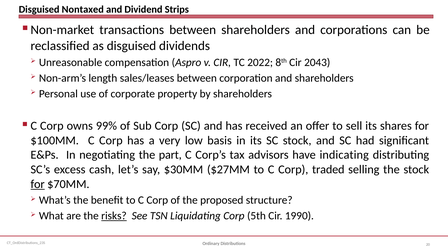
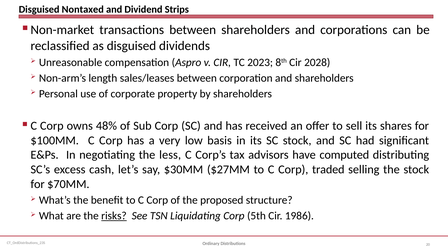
2022: 2022 -> 2023
2043: 2043 -> 2028
99%: 99% -> 48%
part: part -> less
indicating: indicating -> computed
for at (38, 184) underline: present -> none
1990: 1990 -> 1986
